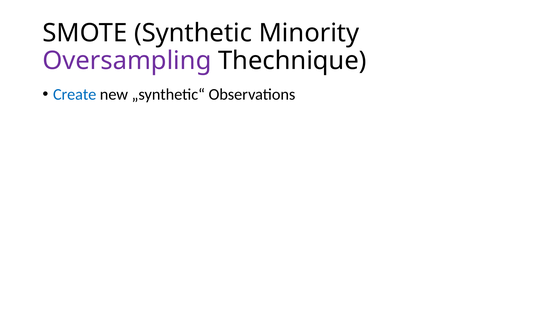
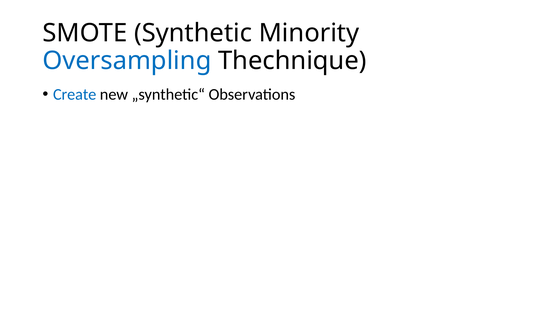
Oversampling colour: purple -> blue
